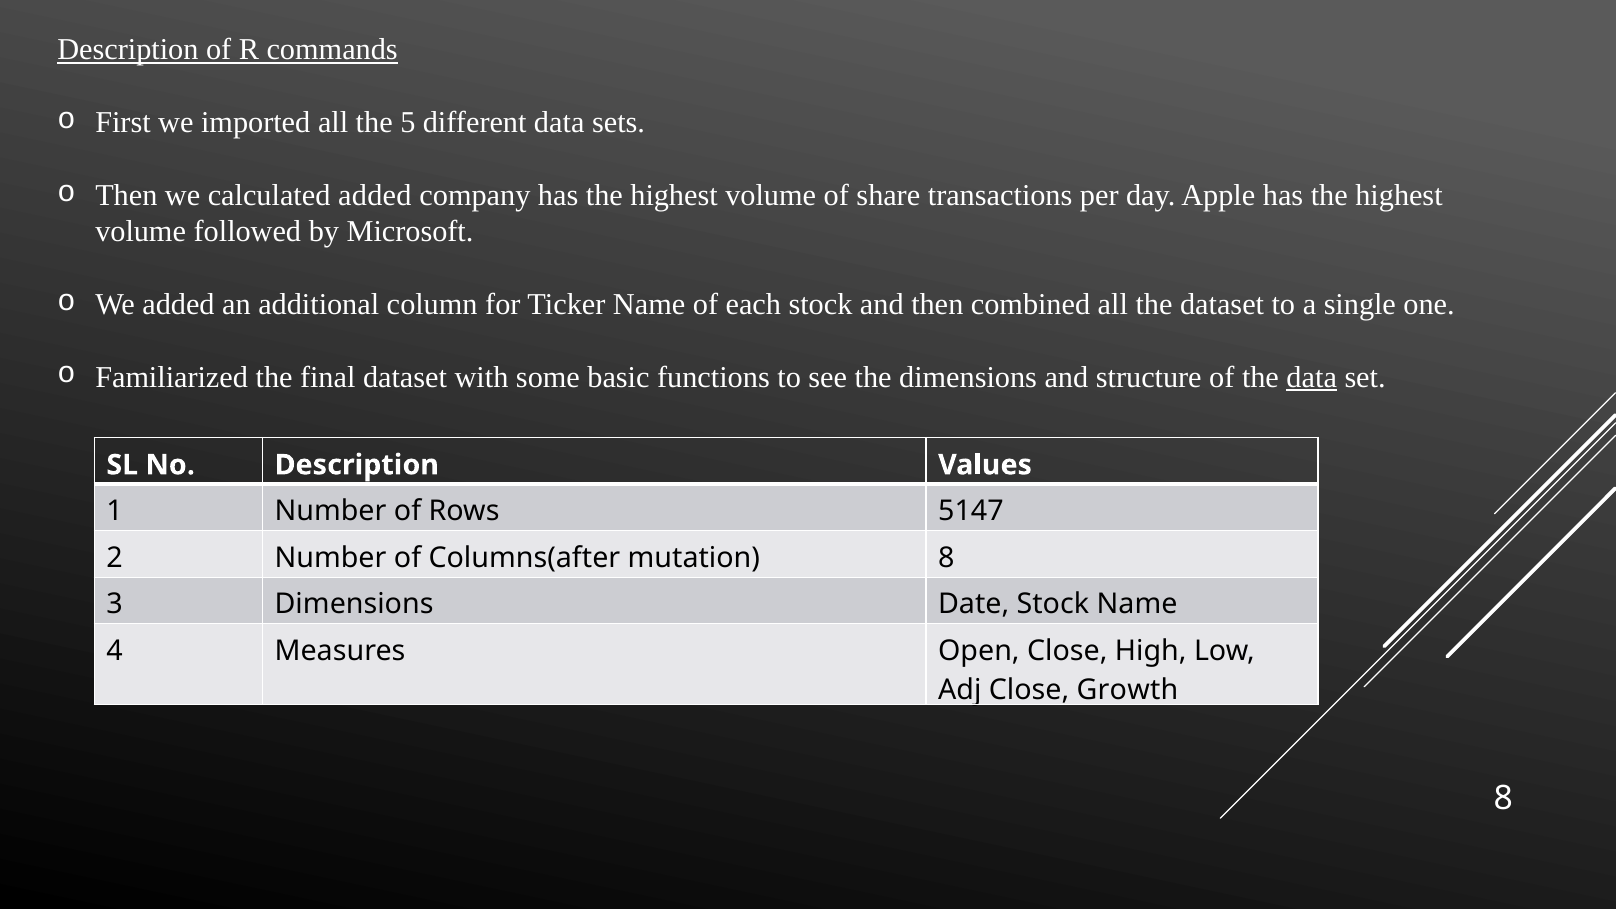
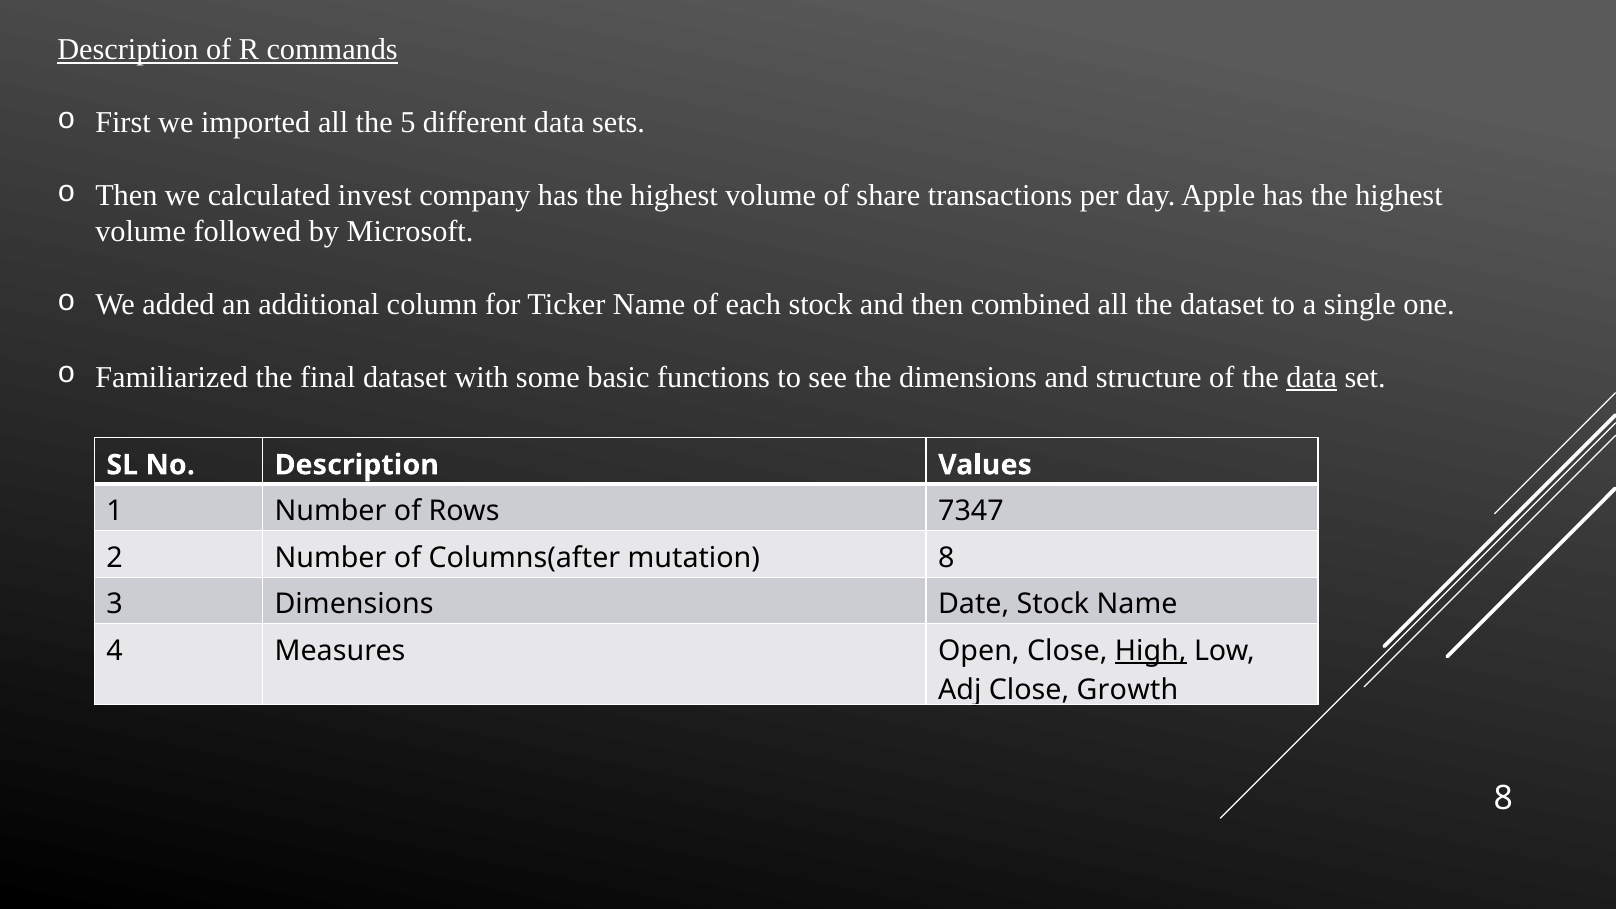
calculated added: added -> invest
5147: 5147 -> 7347
High underline: none -> present
